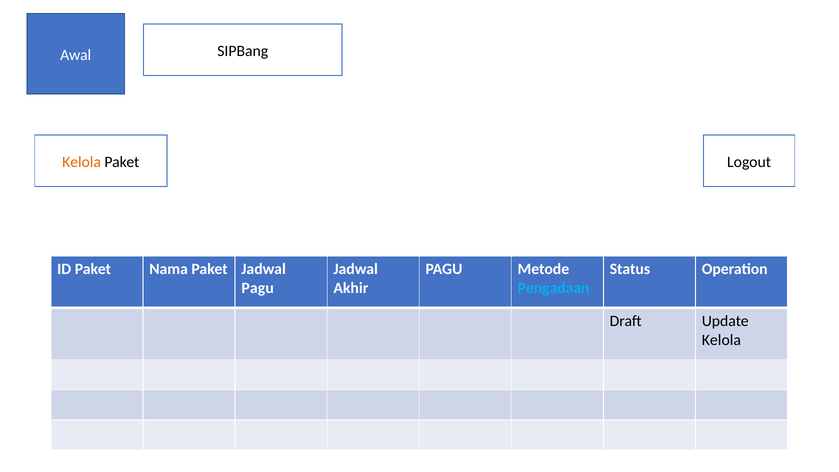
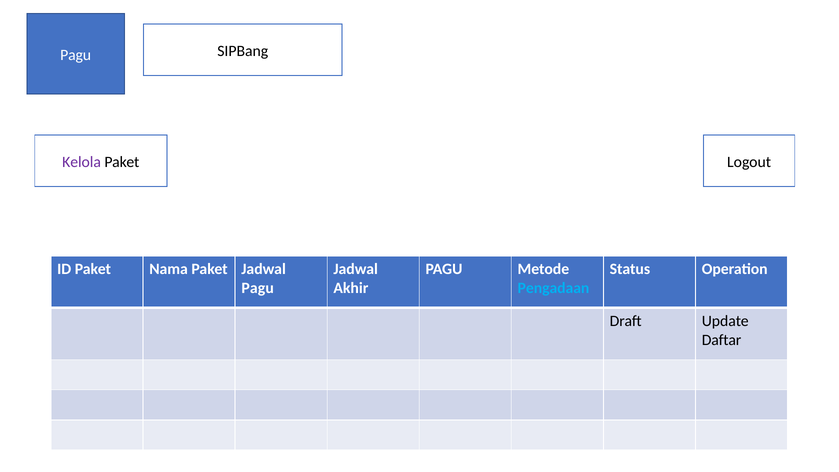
Awal at (76, 55): Awal -> Pagu
Kelola at (82, 162) colour: orange -> purple
Kelola at (721, 340): Kelola -> Daftar
